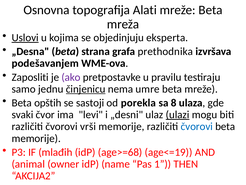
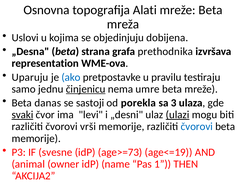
Uslovi underline: present -> none
eksperta: eksperta -> dobijena
podešavanjem: podešavanjem -> representation
Zaposliti: Zaposliti -> Uparuju
ako colour: purple -> blue
opštih: opštih -> danas
8: 8 -> 3
svaki underline: none -> present
mlađih: mlađih -> svesne
age>=68: age>=68 -> age>=73
